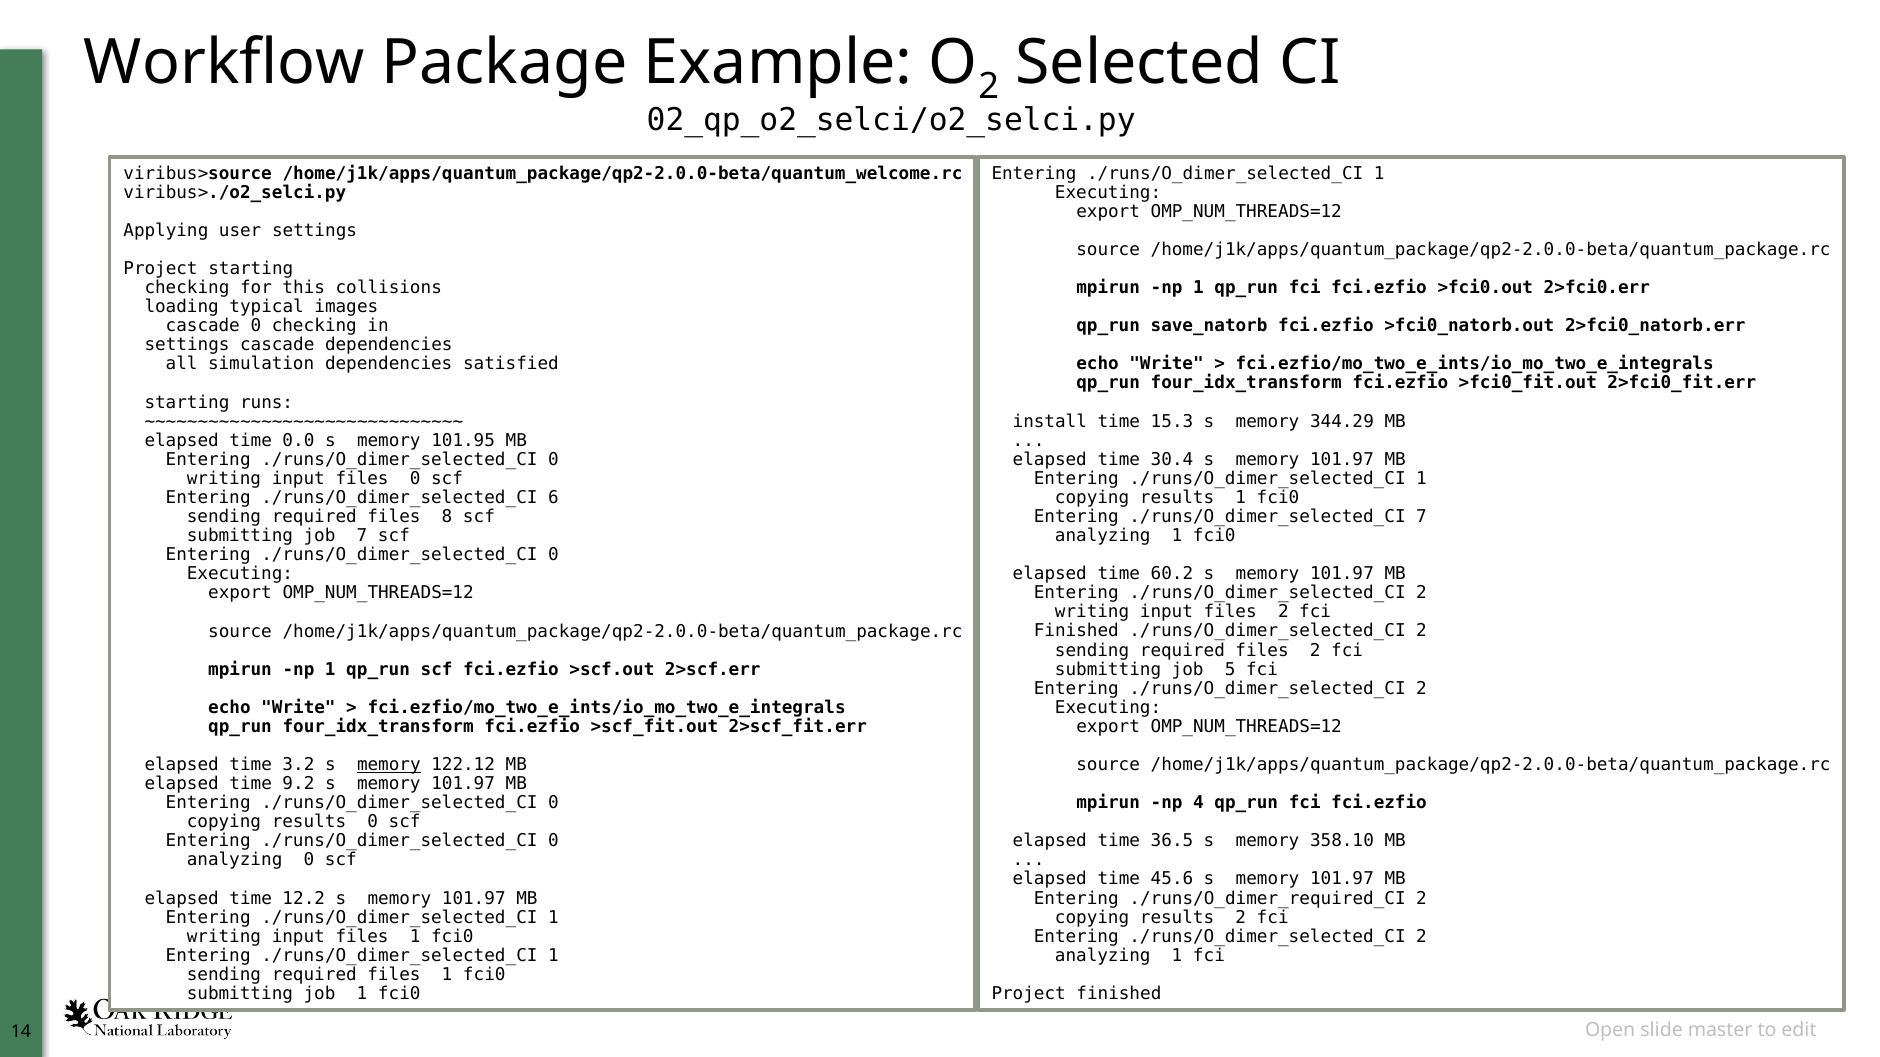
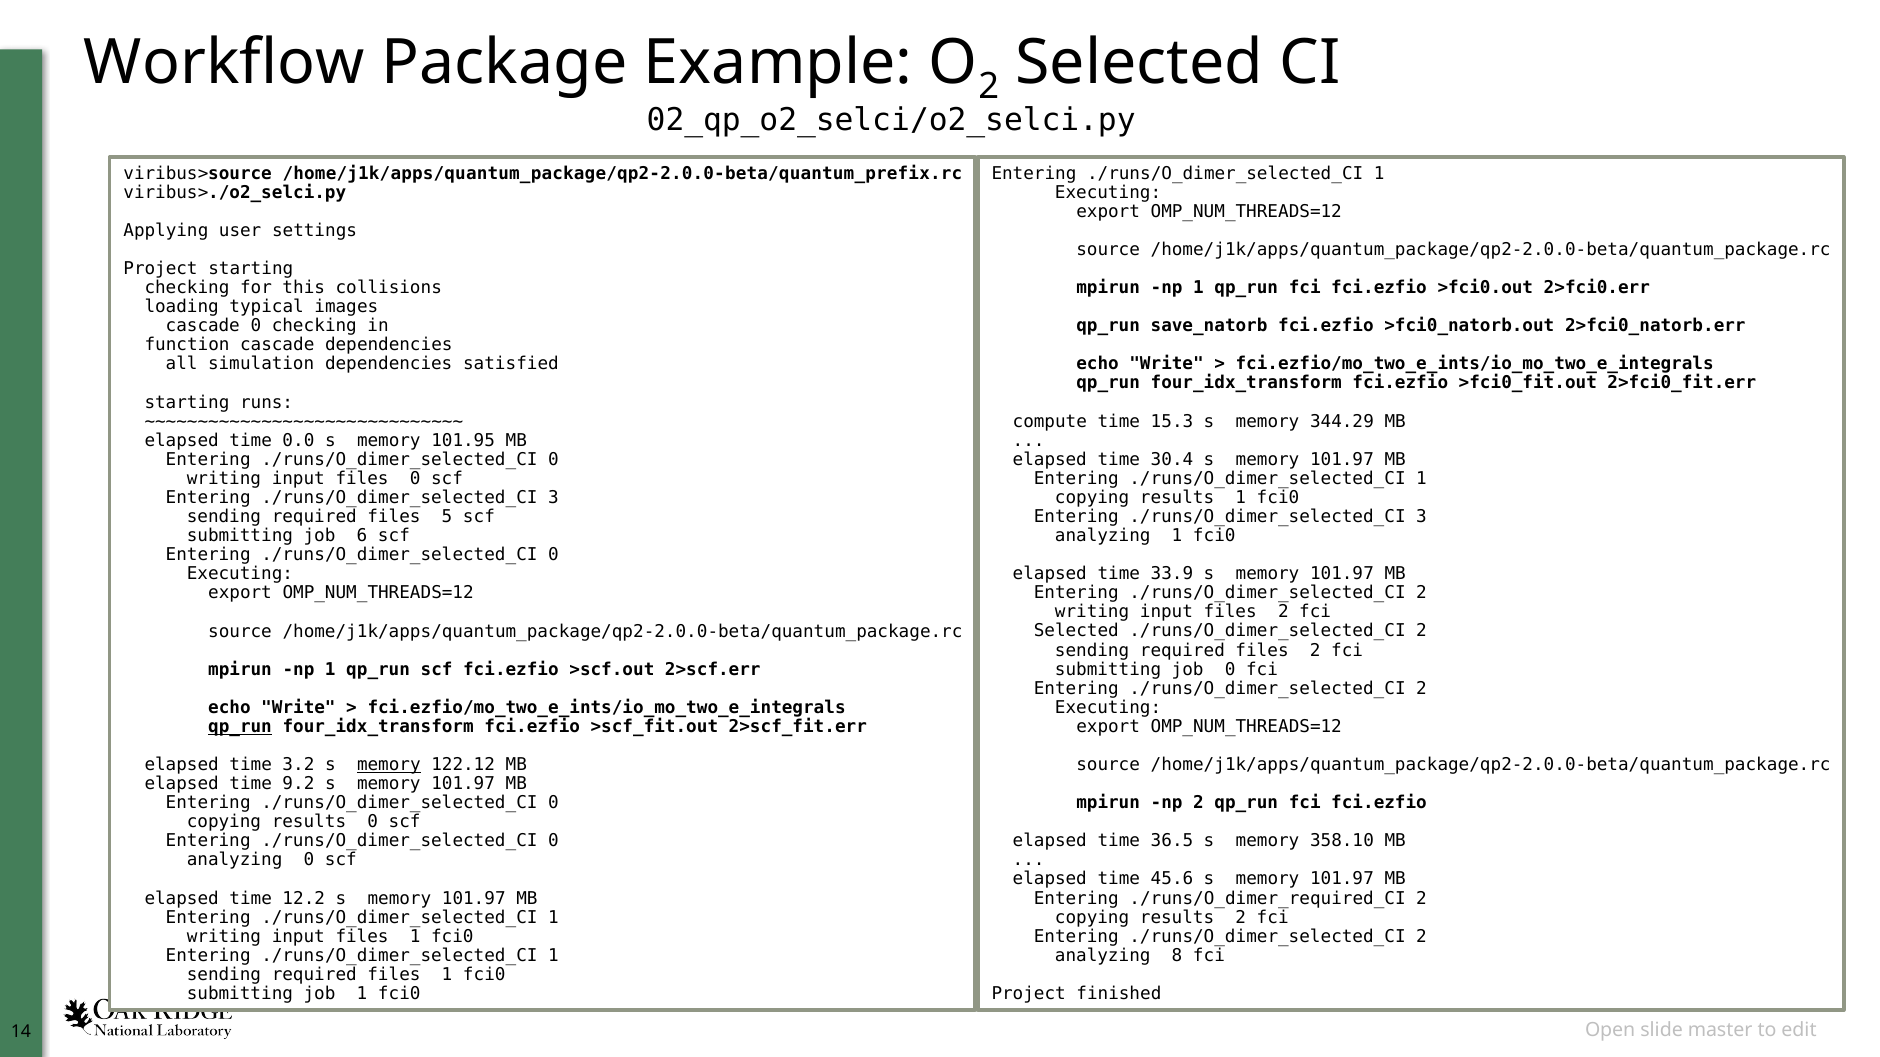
/home/j1k/apps/quantum_package/qp2-2.0.0-beta/quantum_welcome.rc: /home/j1k/apps/quantum_package/qp2-2.0.0-beta/quantum_welcome.rc -> /home/j1k/apps/quantum_package/qp2-2.0.0-beta/quantum_prefix.rc
settings at (187, 345): settings -> function
install: install -> compute
6 at (553, 498): 6 -> 3
7 at (1422, 517): 7 -> 3
8: 8 -> 5
job 7: 7 -> 6
60.2: 60.2 -> 33.9
Finished at (1076, 631): Finished -> Selected
job 5: 5 -> 0
qp_run at (240, 727) underline: none -> present
np 4: 4 -> 2
1 at (1177, 956): 1 -> 8
